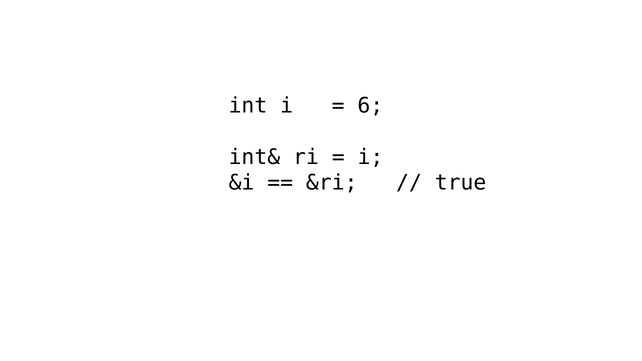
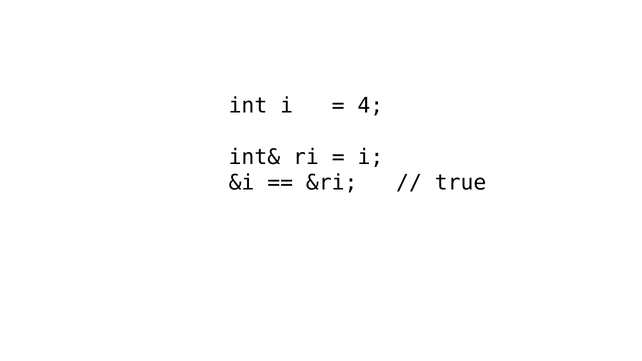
6: 6 -> 4
